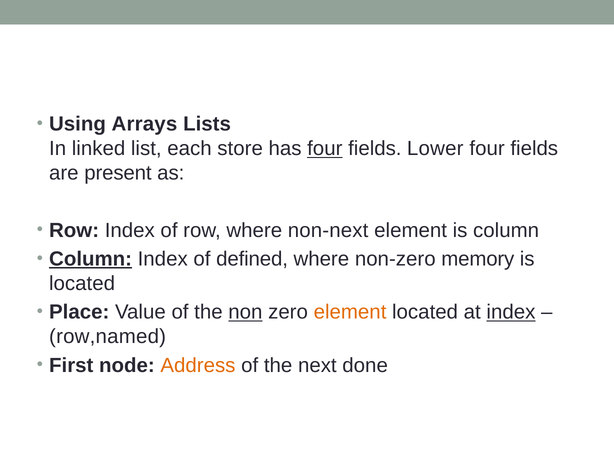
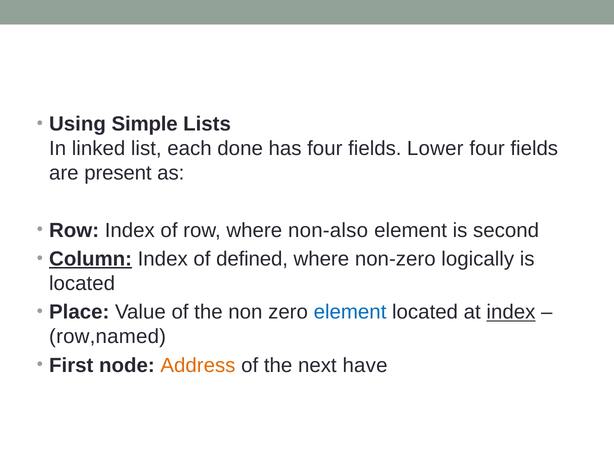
Arrays: Arrays -> Simple
store: store -> done
four at (325, 149) underline: present -> none
non-next: non-next -> non-also
is column: column -> second
memory: memory -> logically
non underline: present -> none
element at (350, 312) colour: orange -> blue
done: done -> have
